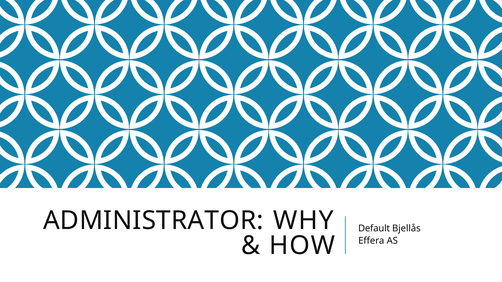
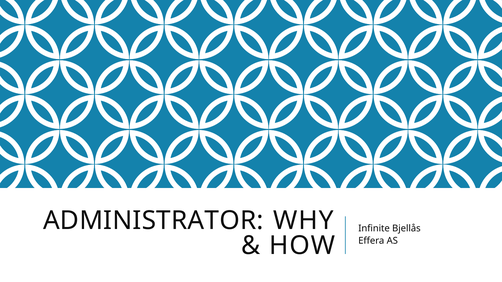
Default: Default -> Infinite
